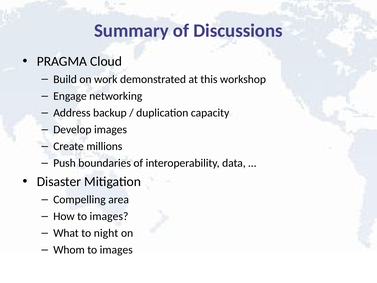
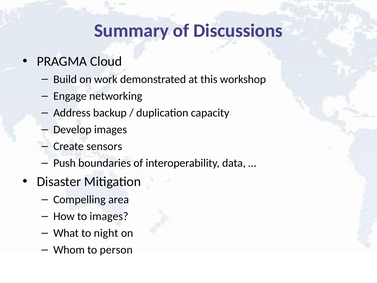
millions: millions -> sensors
Whom to images: images -> person
